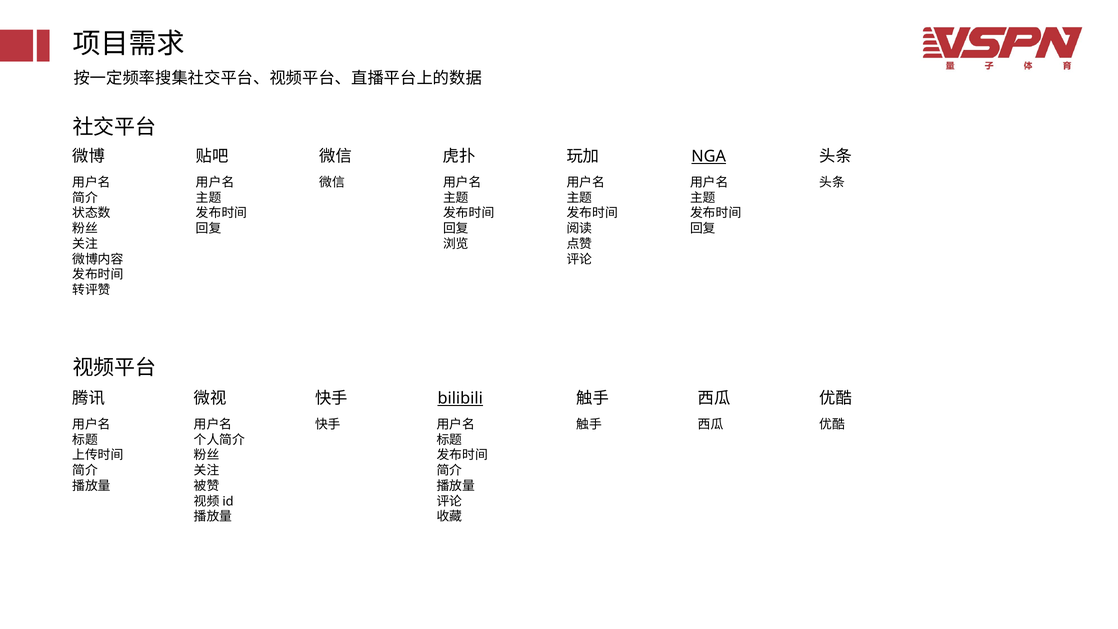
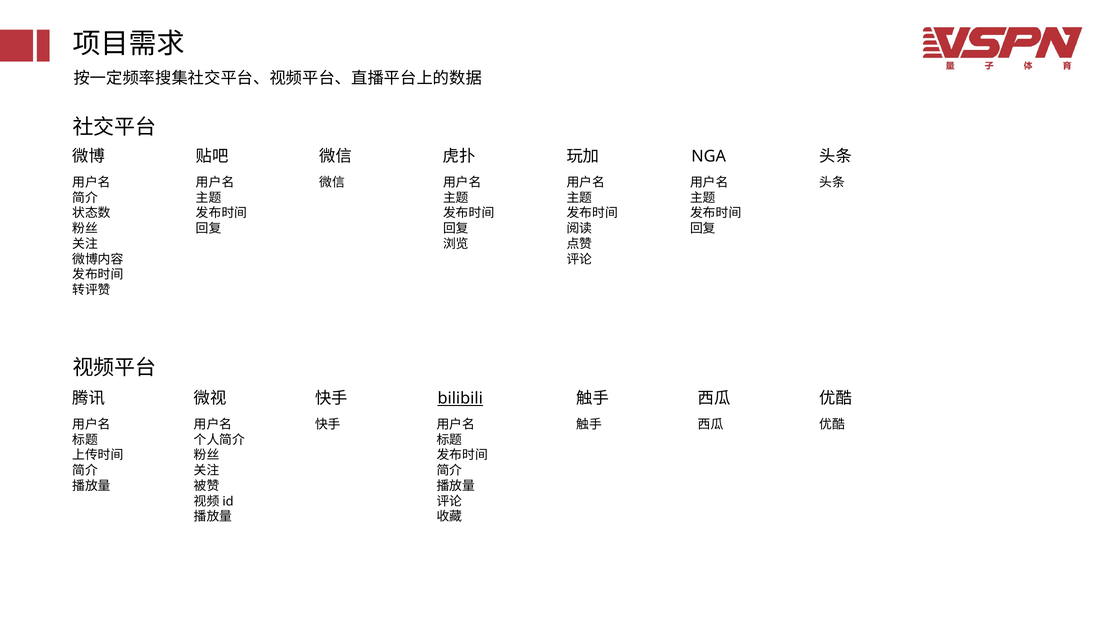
NGA underline: present -> none
